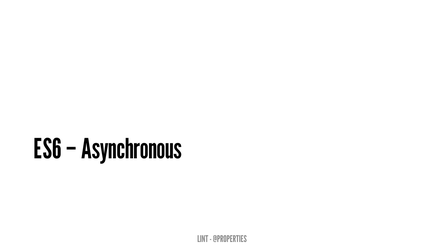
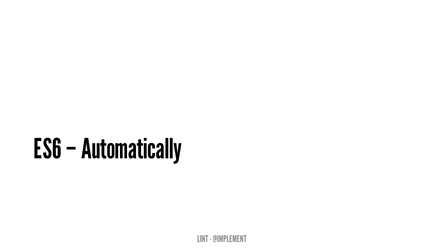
Asynchronous: Asynchronous -> Automatically
@PROPERTIES: @PROPERTIES -> @IMPLEMENT
